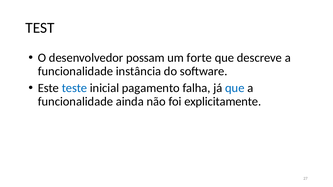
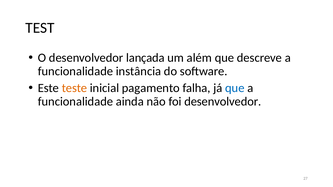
possam: possam -> lançada
forte: forte -> além
teste colour: blue -> orange
foi explicitamente: explicitamente -> desenvolvedor
